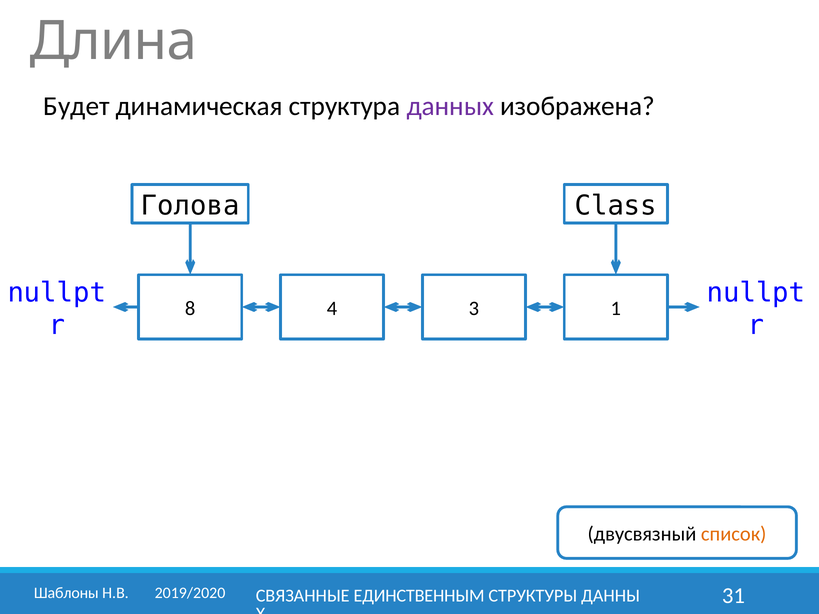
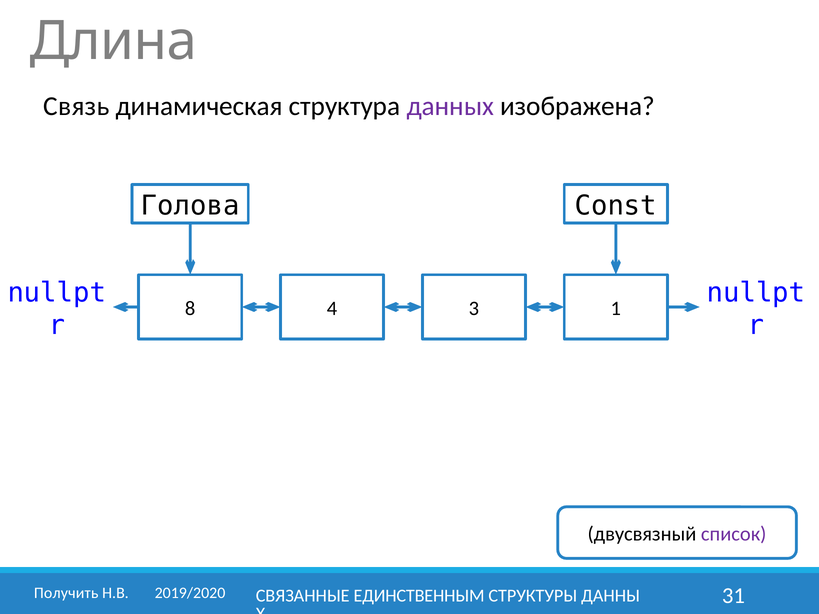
Будет: Будет -> Связь
Class: Class -> Const
список colour: orange -> purple
Шаблоны: Шаблоны -> Получить
